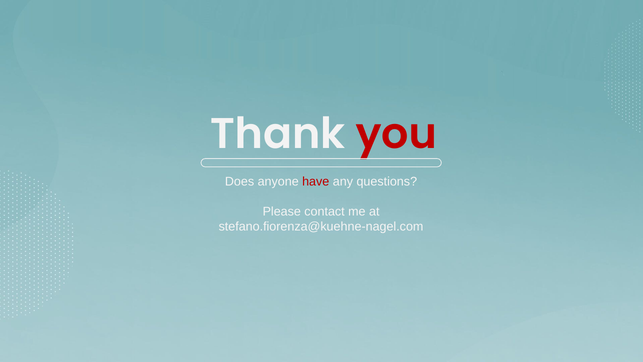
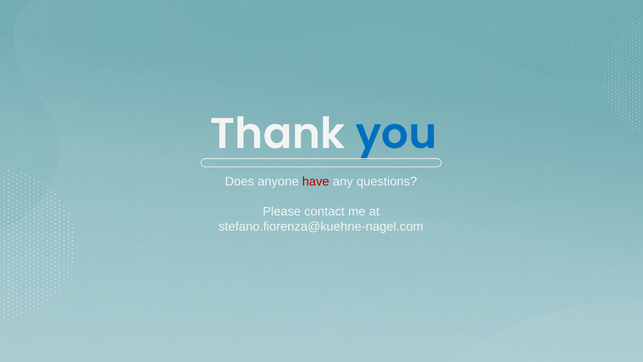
you colour: red -> blue
